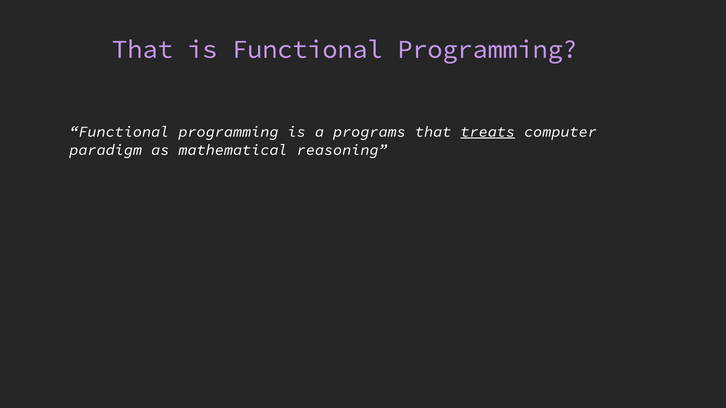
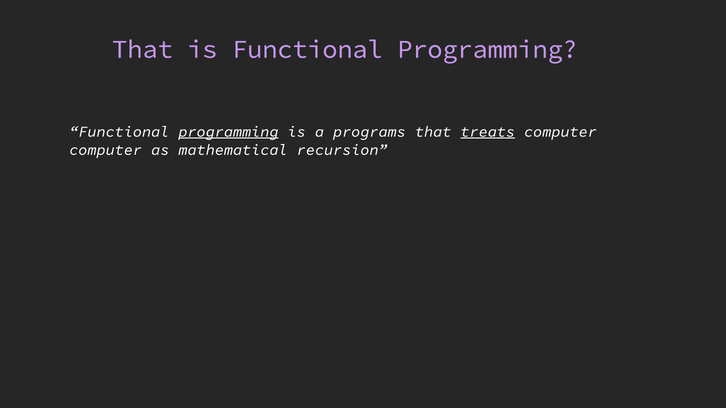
programming at (228, 132) underline: none -> present
paradigm at (106, 150): paradigm -> computer
reasoning: reasoning -> recursion
